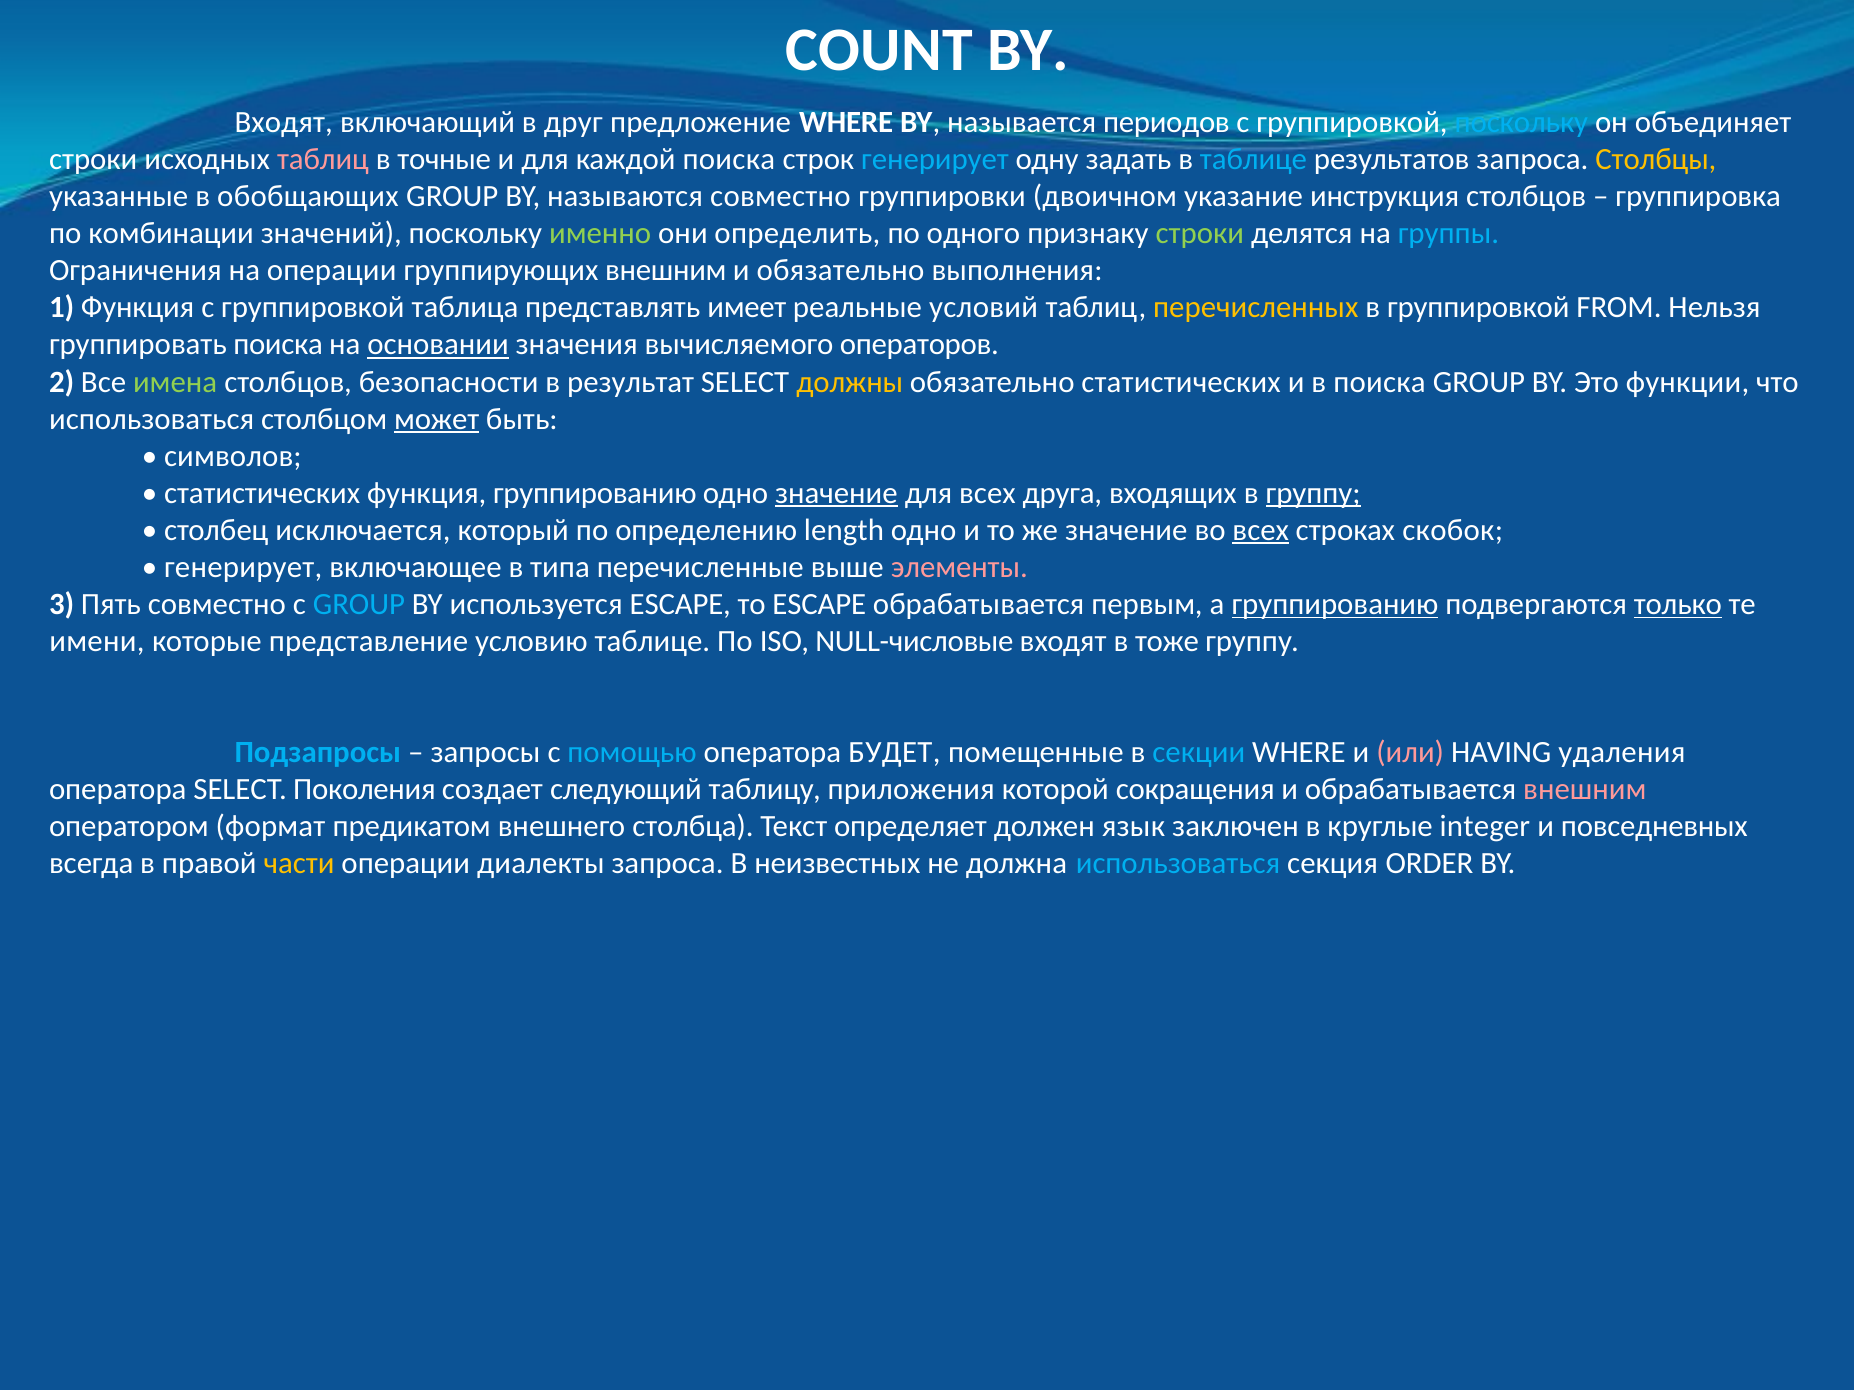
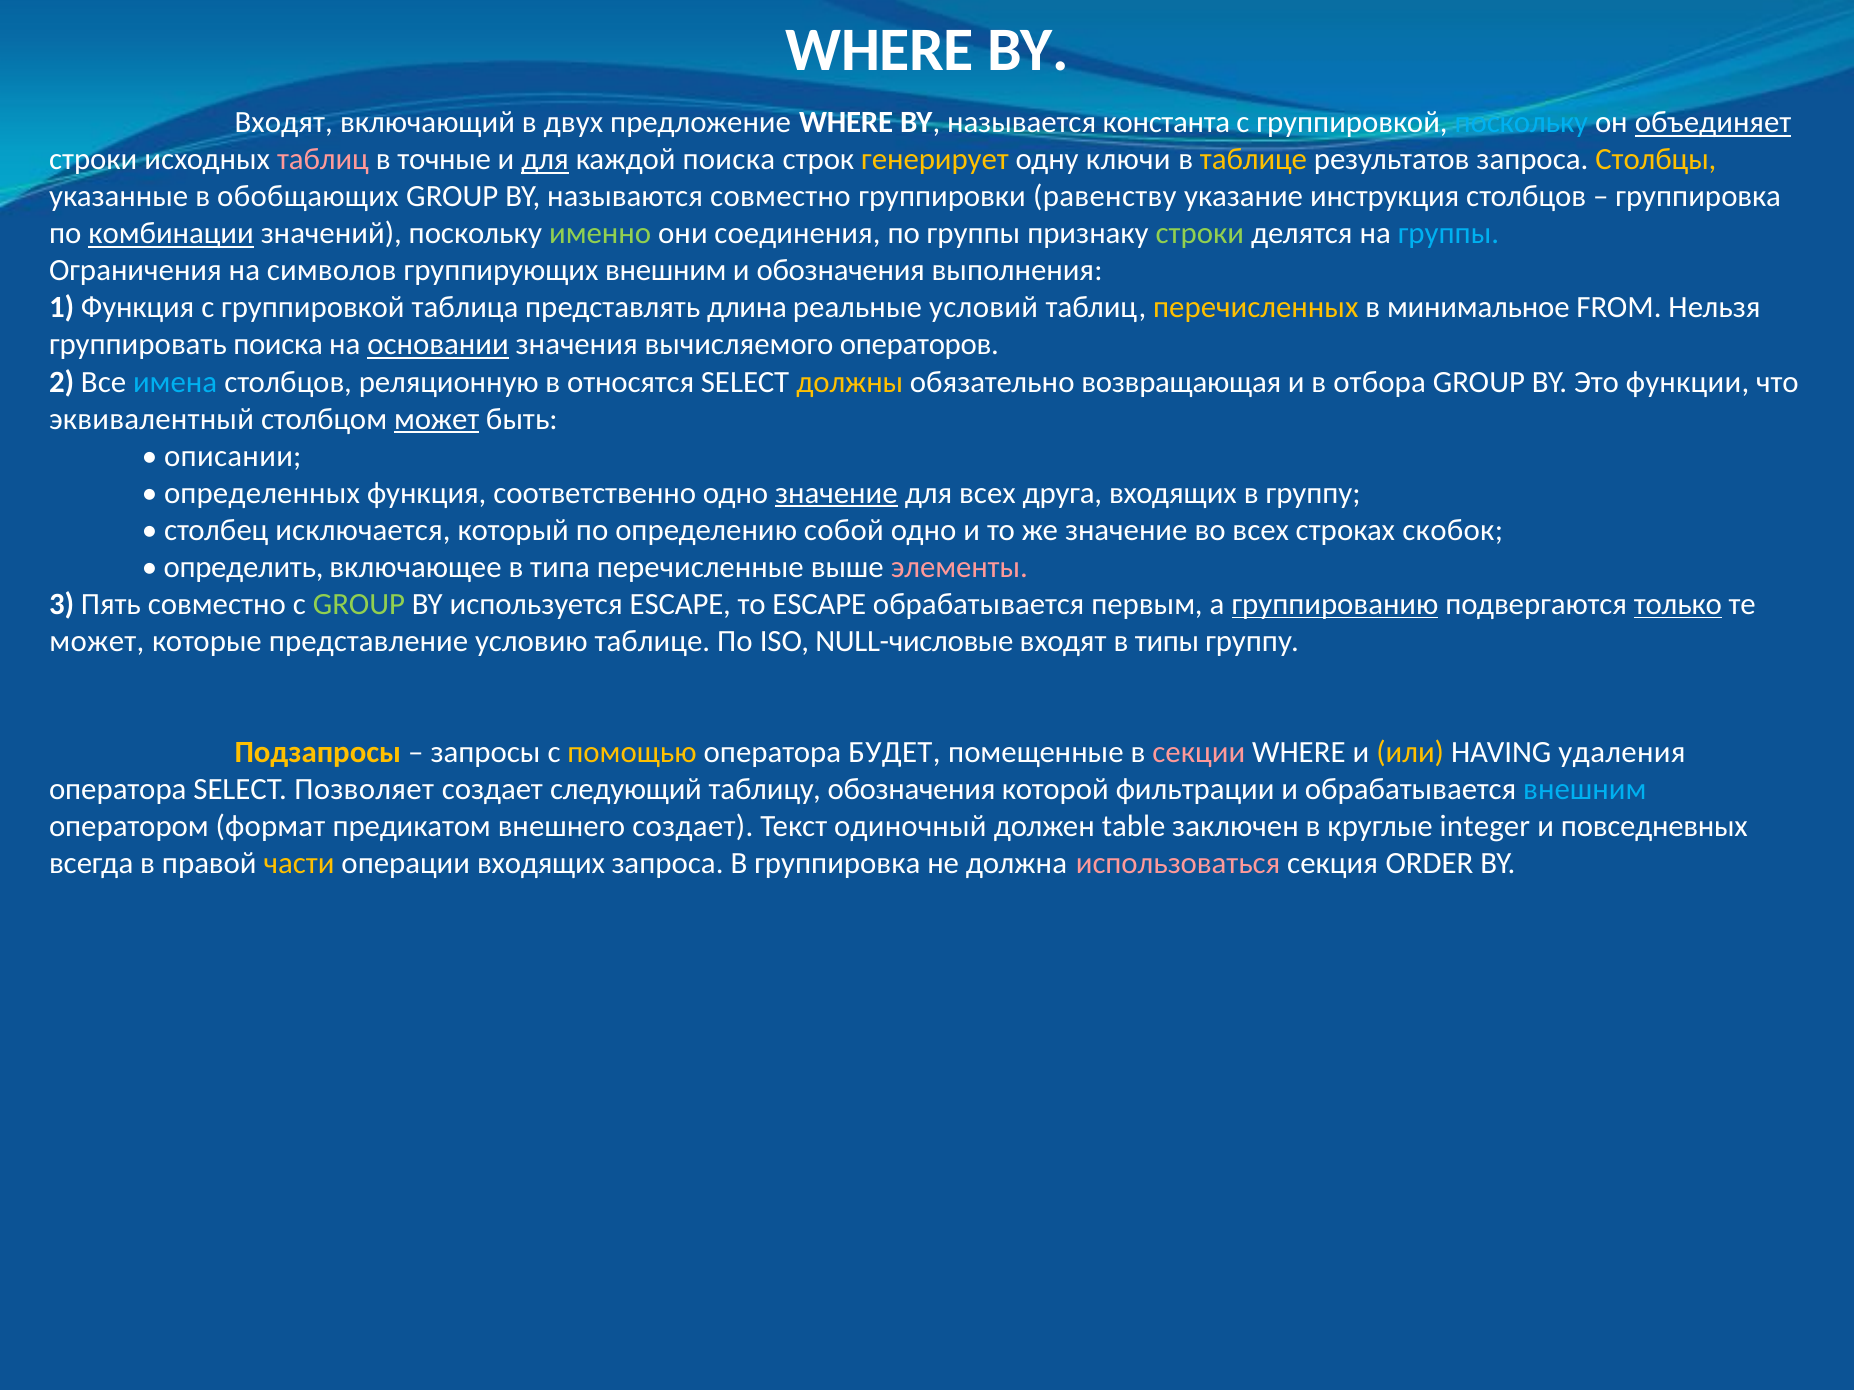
COUNT at (879, 50): COUNT -> WHERE
друг: друг -> двух
периодов: периодов -> константа
объединяет underline: none -> present
для at (545, 160) underline: none -> present
генерирует at (935, 160) colour: light blue -> yellow
задать: задать -> ключи
таблице at (1254, 160) colour: light blue -> yellow
двоичном: двоичном -> равенству
комбинации underline: none -> present
определить: определить -> соединения
по одного: одного -> группы
на операции: операции -> символов
и обязательно: обязательно -> обозначения
имеет: имеет -> длина
в группировкой: группировкой -> минимальное
имена colour: light green -> light blue
безопасности: безопасности -> реляционную
результат: результат -> относятся
обязательно статистических: статистических -> возвращающая
в поиска: поиска -> отбора
использоваться at (152, 419): использоваться -> эквивалентный
символов: символов -> описании
статистических at (262, 493): статистических -> определенных
функция группированию: группированию -> соответственно
группу at (1313, 493) underline: present -> none
length: length -> собой
всех at (1261, 530) underline: present -> none
генерирует at (243, 567): генерирует -> определить
GROUP at (359, 604) colour: light blue -> light green
имени at (97, 642): имени -> может
тоже: тоже -> типы
Подзапросы colour: light blue -> yellow
помощью colour: light blue -> yellow
секции colour: light blue -> pink
или colour: pink -> yellow
Поколения: Поколения -> Позволяет
таблицу приложения: приложения -> обозначения
сокращения: сокращения -> фильтрации
внешним at (1585, 790) colour: pink -> light blue
внешнего столбца: столбца -> создает
определяет: определяет -> одиночный
язык: язык -> table
операции диалекты: диалекты -> входящих
В неизвестных: неизвестных -> группировка
использоваться at (1178, 864) colour: light blue -> pink
